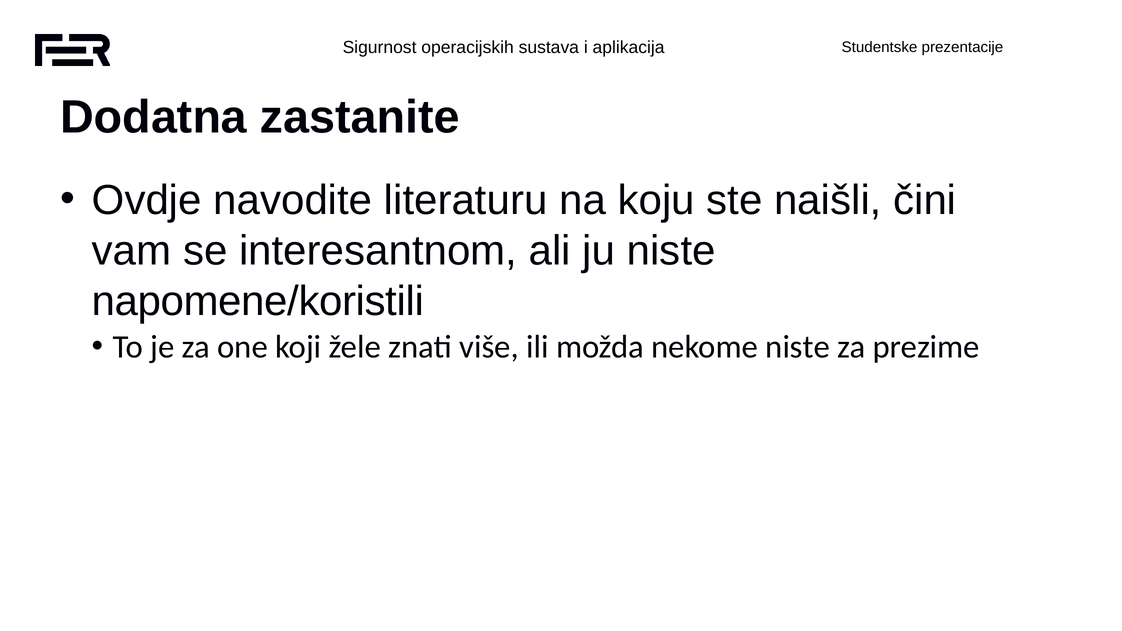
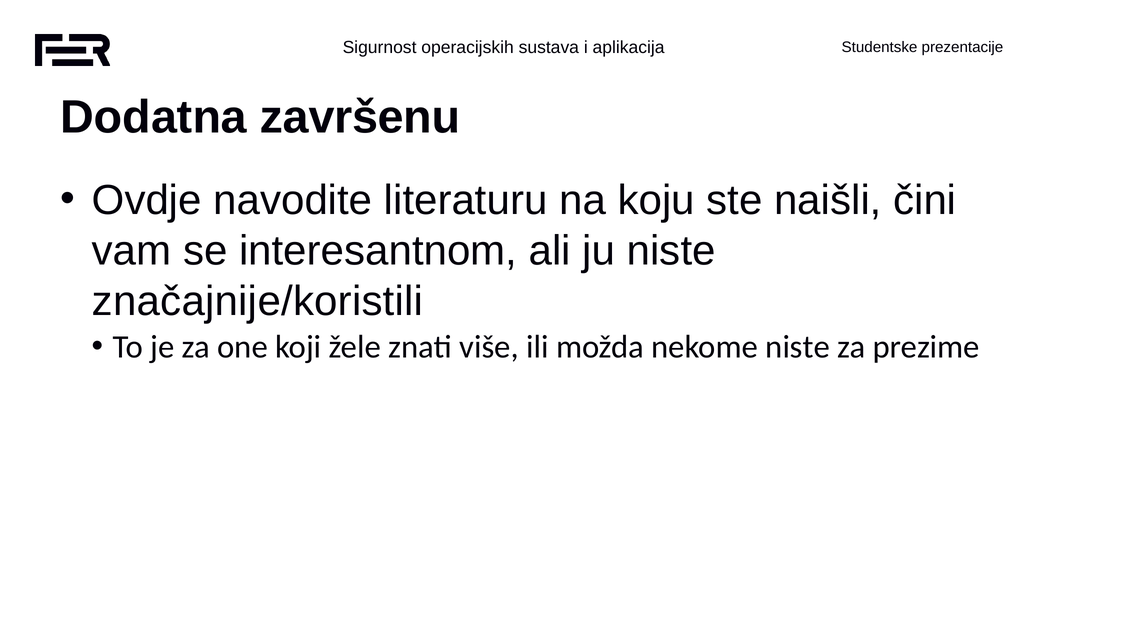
zastanite: zastanite -> završenu
napomene/koristili: napomene/koristili -> značajnije/koristili
